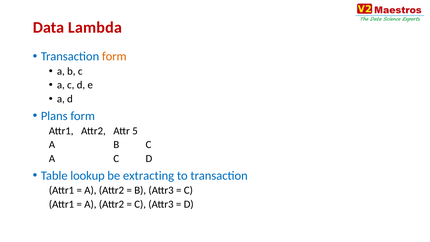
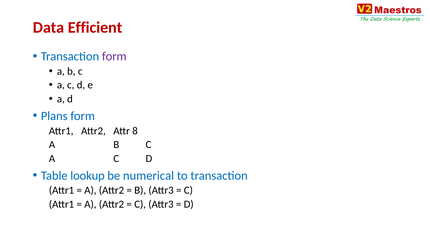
Lambda: Lambda -> Efficient
form at (114, 56) colour: orange -> purple
5: 5 -> 8
extracting: extracting -> numerical
